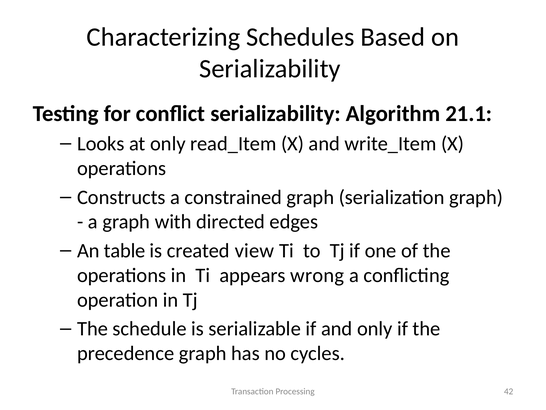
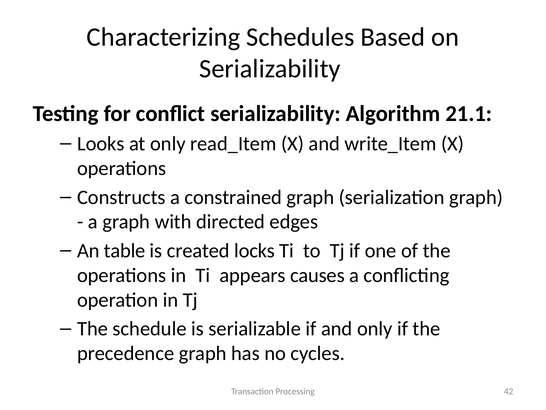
view: view -> locks
wrong: wrong -> causes
